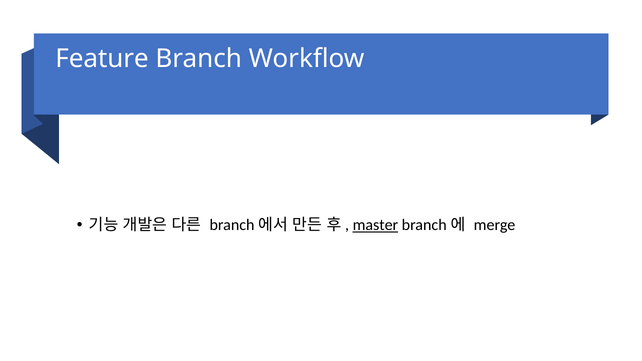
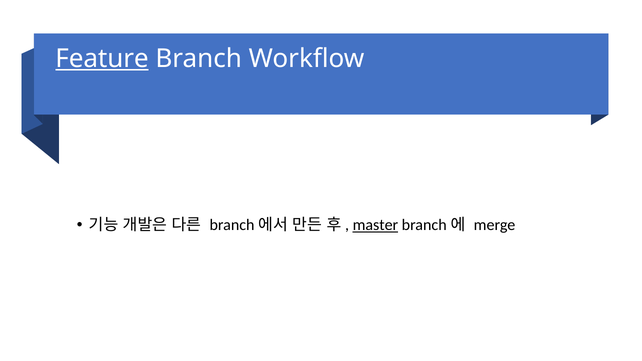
Feature underline: none -> present
